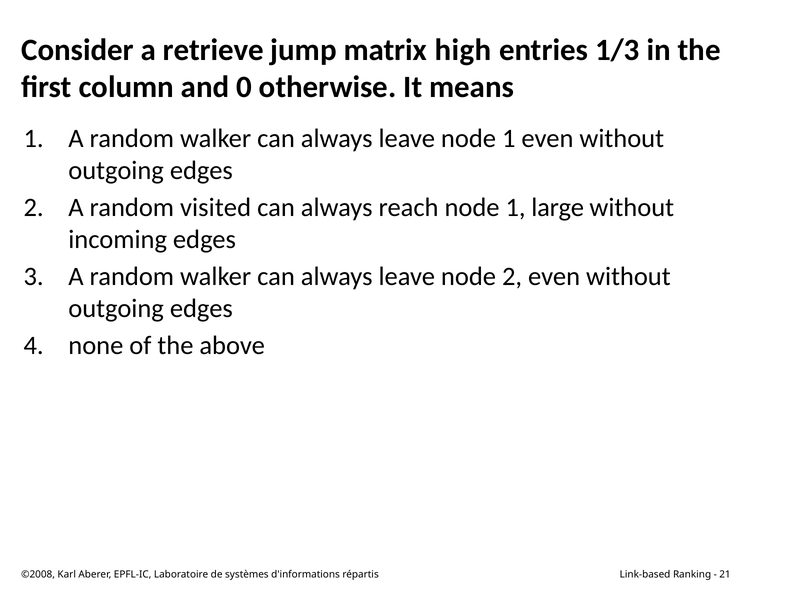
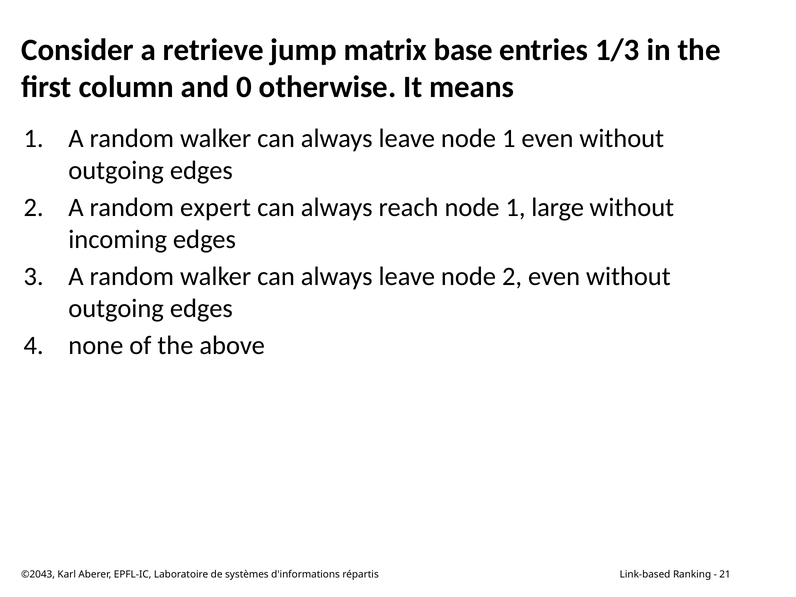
high: high -> base
visited: visited -> expert
©2008: ©2008 -> ©2043
